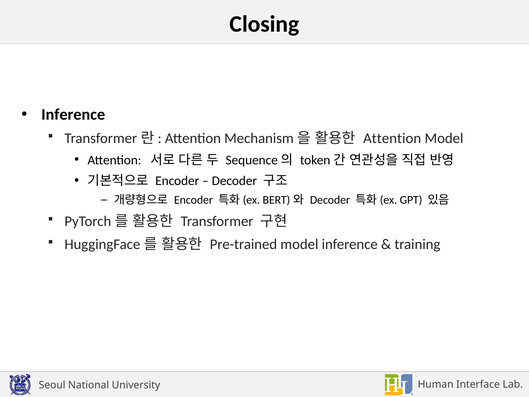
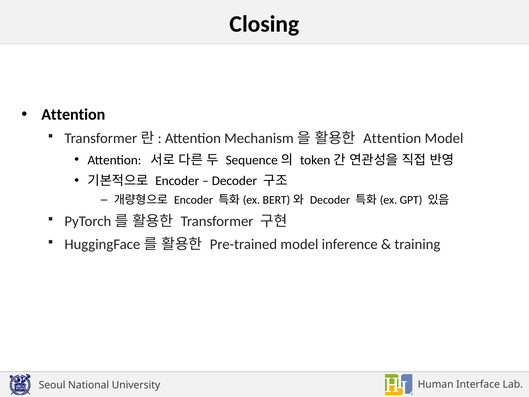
Inference at (73, 115): Inference -> Attention
